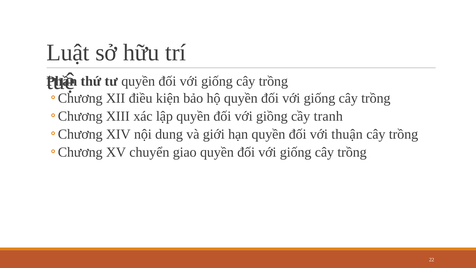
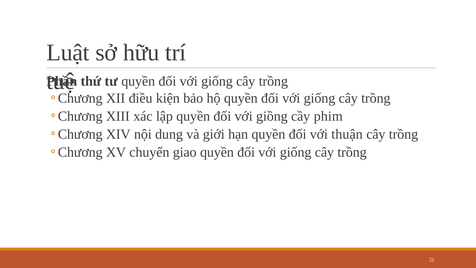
tranh: tranh -> phim
